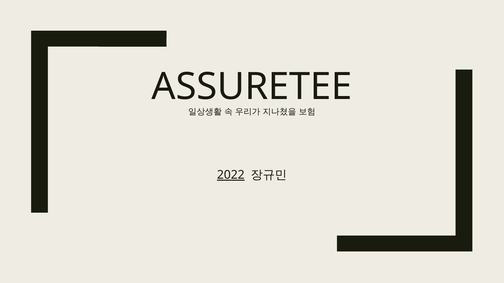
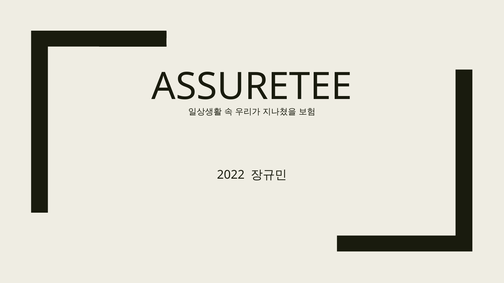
2022 underline: present -> none
